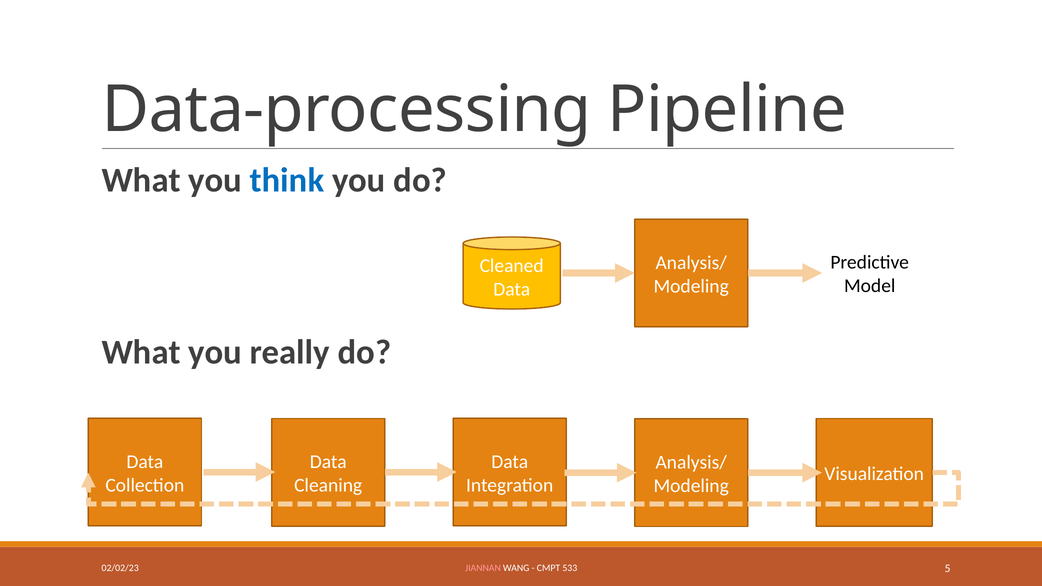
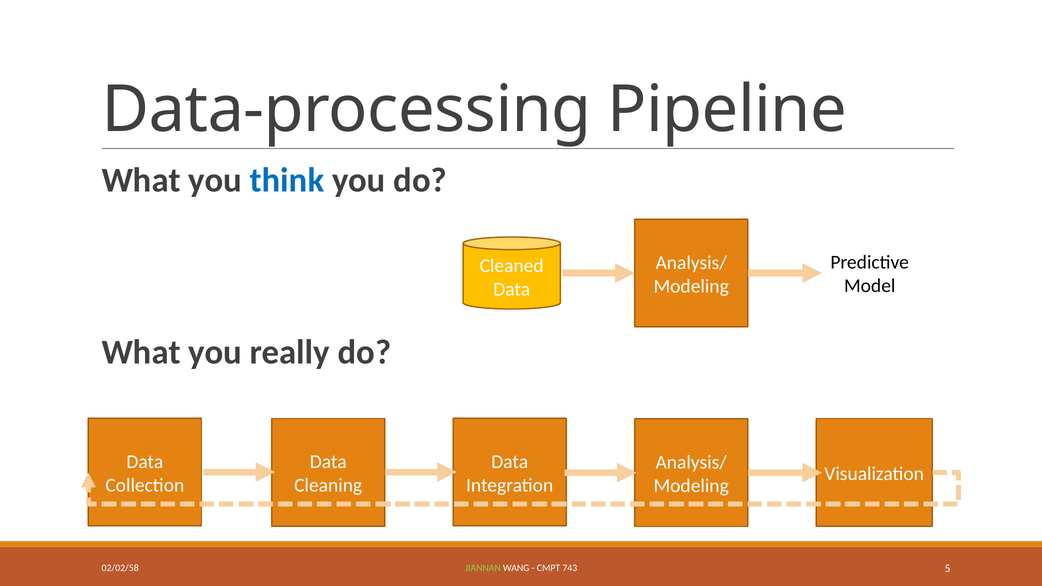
02/02/23: 02/02/23 -> 02/02/58
JIANNAN colour: pink -> light green
533: 533 -> 743
